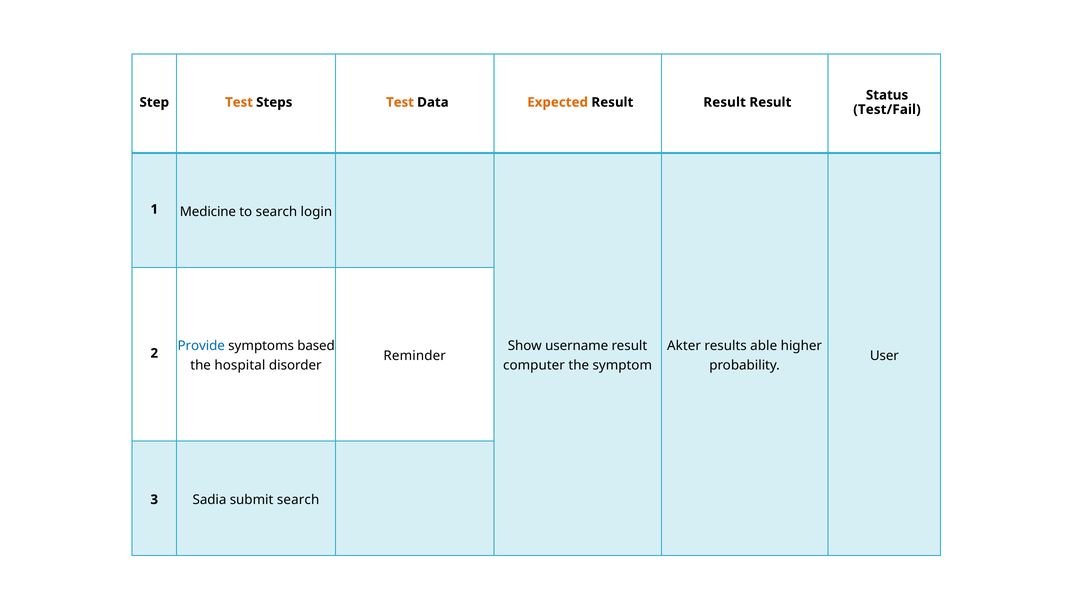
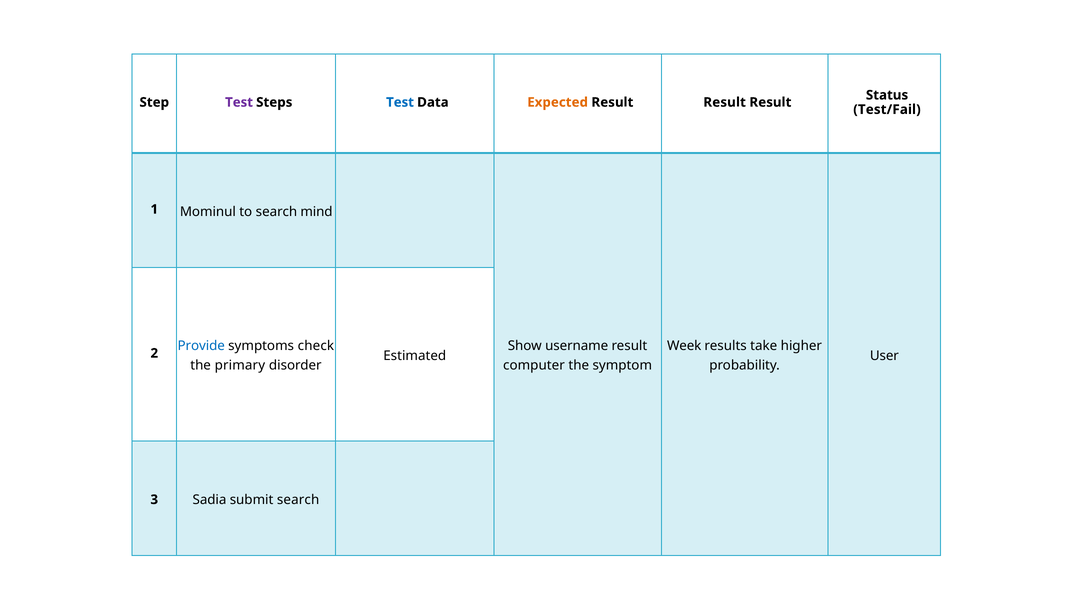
Test at (239, 102) colour: orange -> purple
Test at (400, 102) colour: orange -> blue
Medicine: Medicine -> Mominul
login: login -> mind
based: based -> check
Akter: Akter -> Week
able: able -> take
Reminder: Reminder -> Estimated
hospital: hospital -> primary
